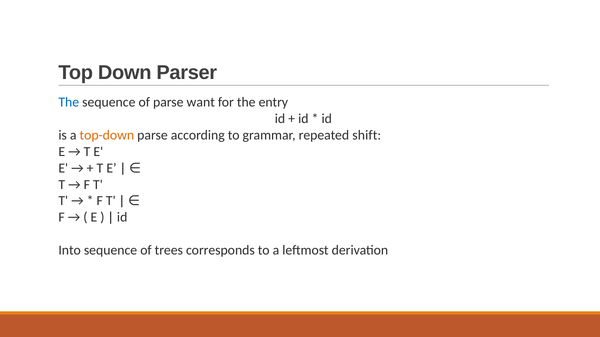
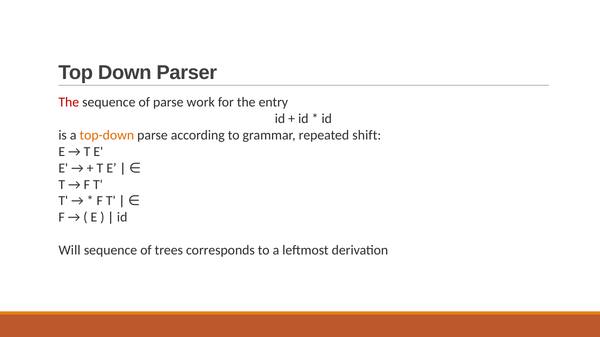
The at (69, 102) colour: blue -> red
want: want -> work
Into: Into -> Will
